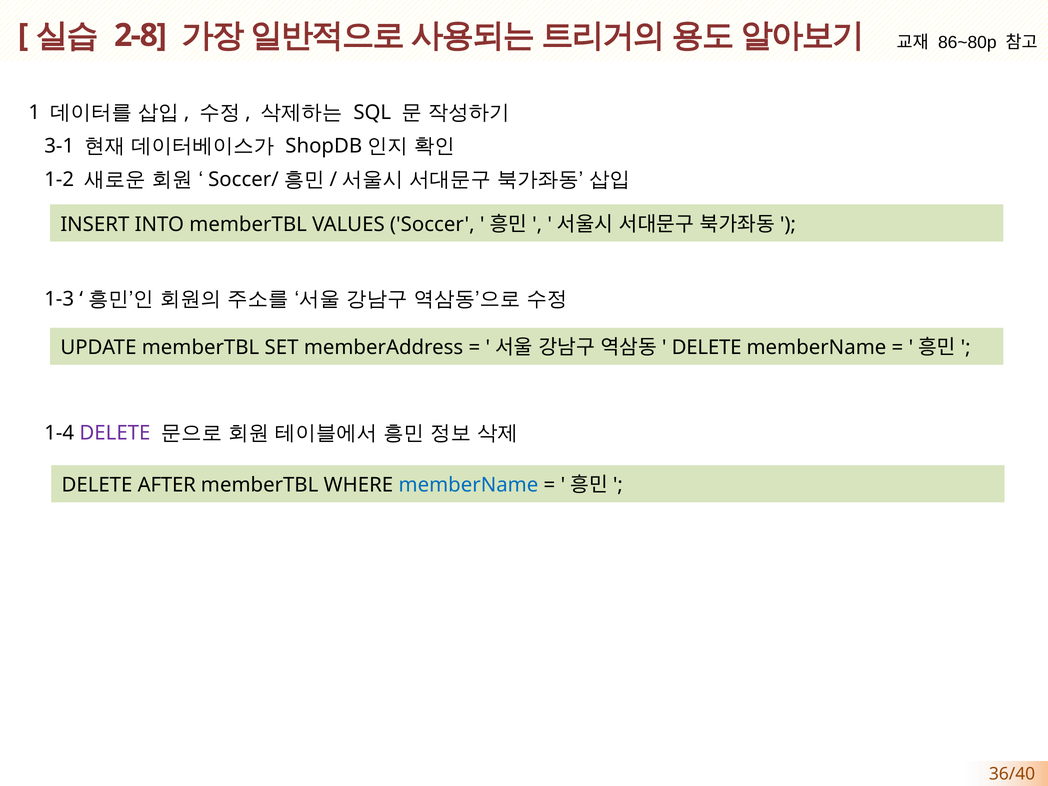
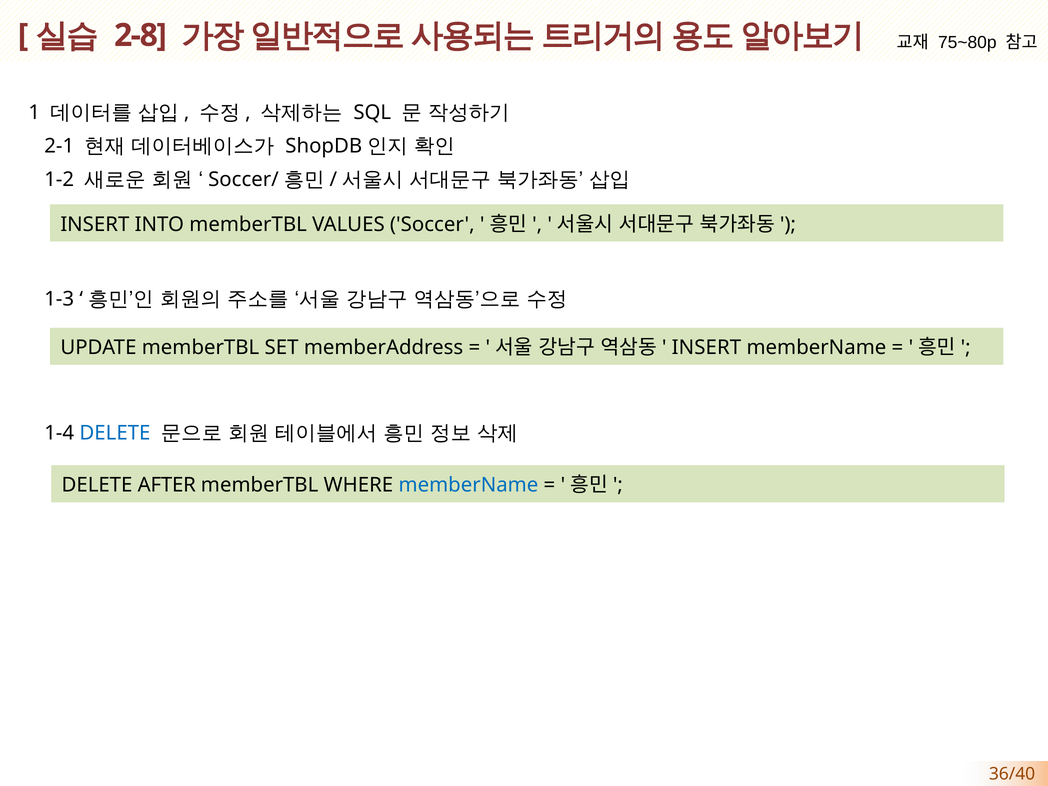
86~80p: 86~80p -> 75~80p
3-1: 3-1 -> 2-1
DELETE at (707, 348): DELETE -> INSERT
DELETE at (115, 433) colour: purple -> blue
